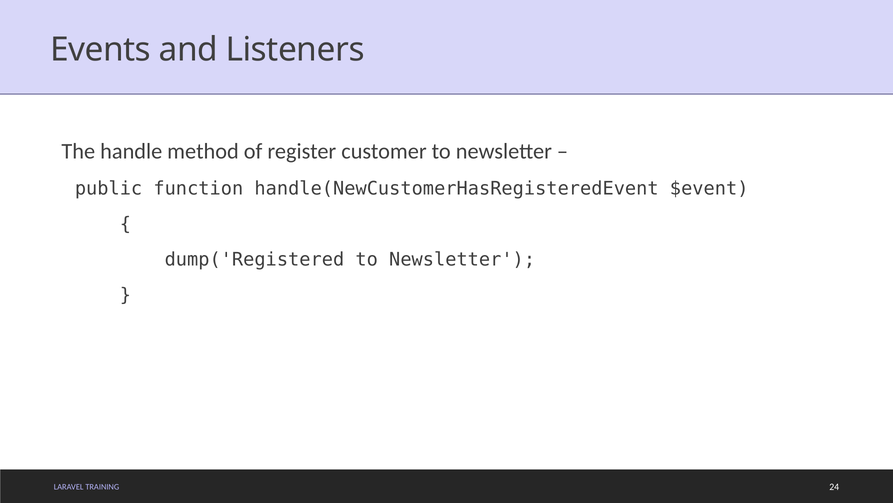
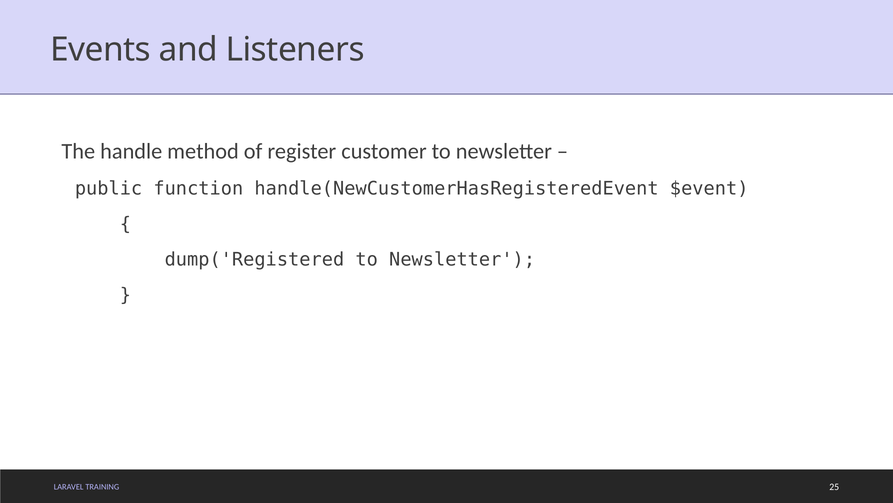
24: 24 -> 25
